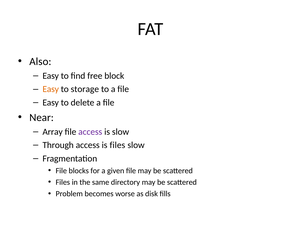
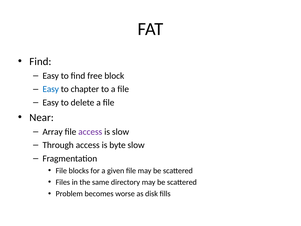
Also at (40, 61): Also -> Find
Easy at (51, 89) colour: orange -> blue
storage: storage -> chapter
is files: files -> byte
